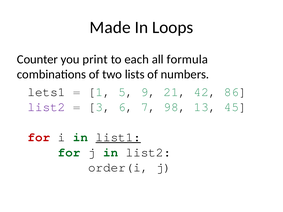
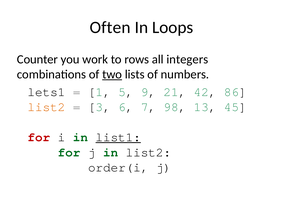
Made: Made -> Often
print: print -> work
each: each -> rows
formula: formula -> integers
two underline: none -> present
list2 at (46, 107) colour: purple -> orange
